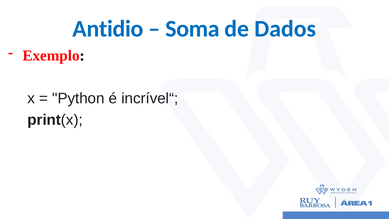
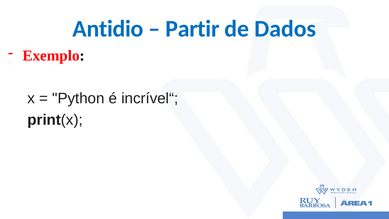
Soma: Soma -> Partir
